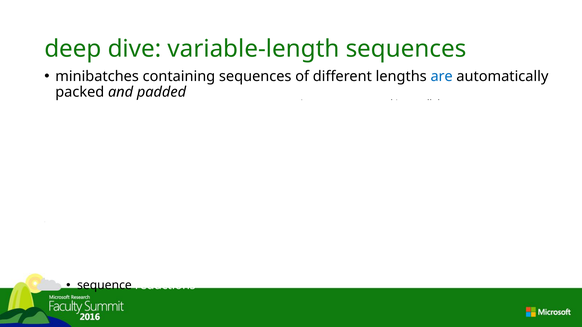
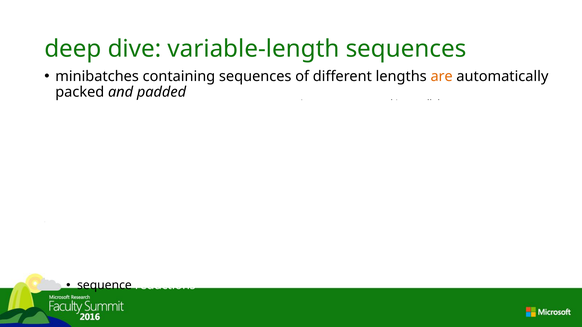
are colour: blue -> orange
